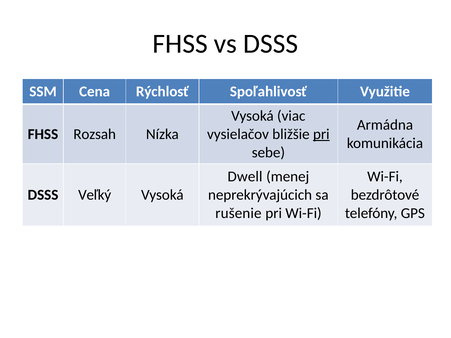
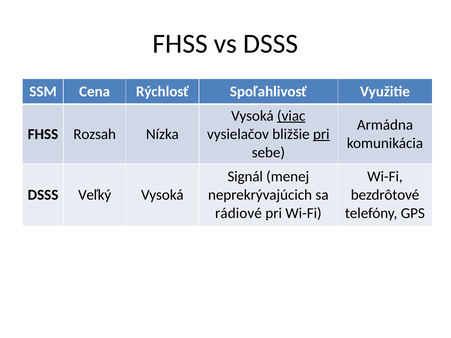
viac underline: none -> present
Dwell: Dwell -> Signál
rušenie: rušenie -> rádiové
